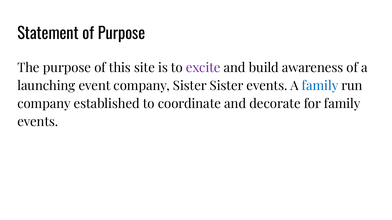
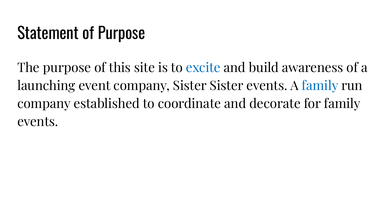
excite colour: purple -> blue
